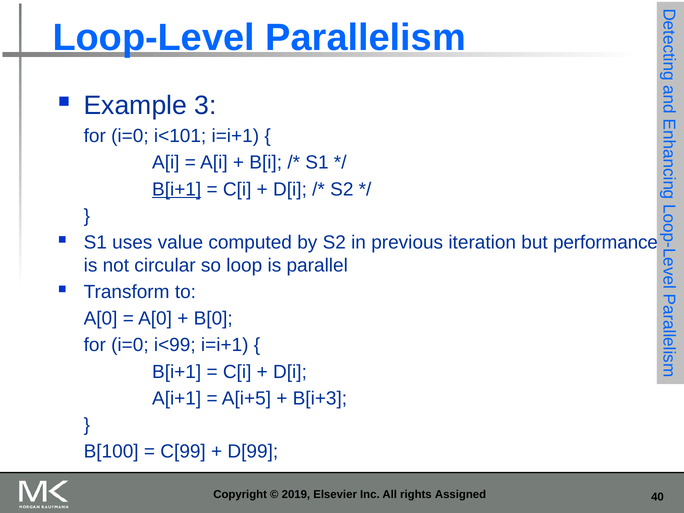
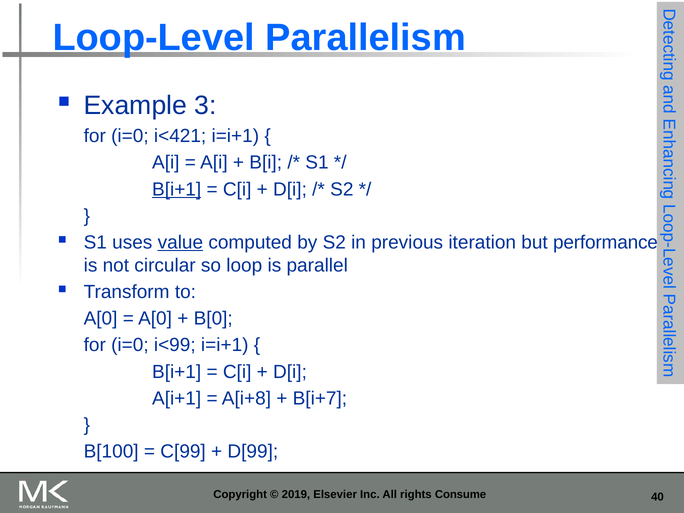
i<101: i<101 -> i<421
value underline: none -> present
A[i+5: A[i+5 -> A[i+8
B[i+3: B[i+3 -> B[i+7
Assigned: Assigned -> Consume
